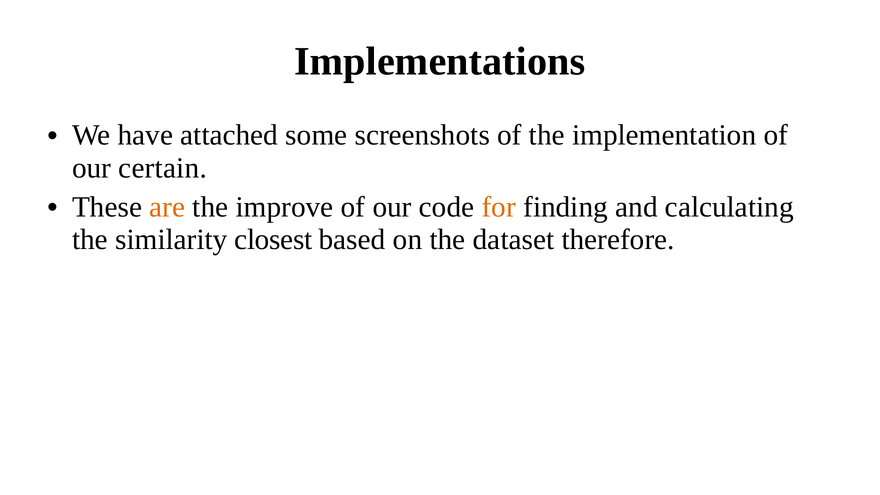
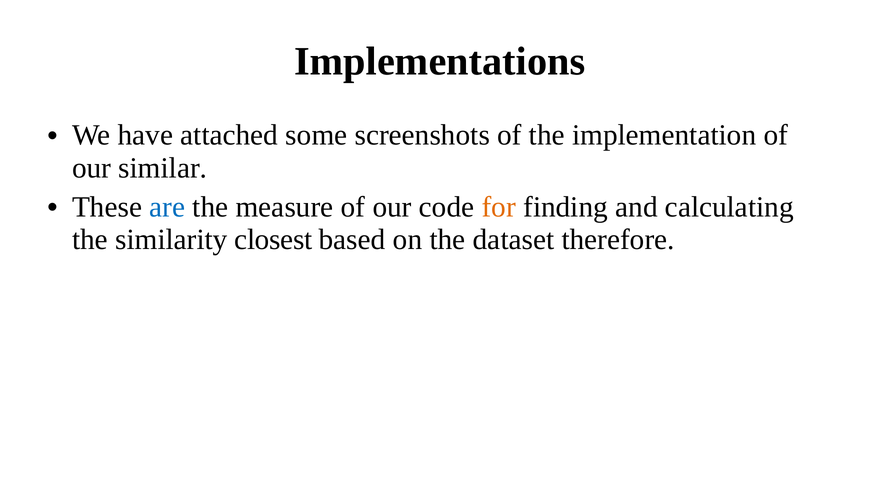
certain: certain -> similar
are colour: orange -> blue
improve: improve -> measure
